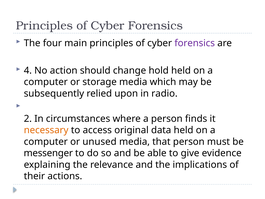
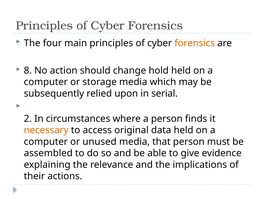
forensics at (195, 43) colour: purple -> orange
4: 4 -> 8
radio: radio -> serial
messenger: messenger -> assembled
